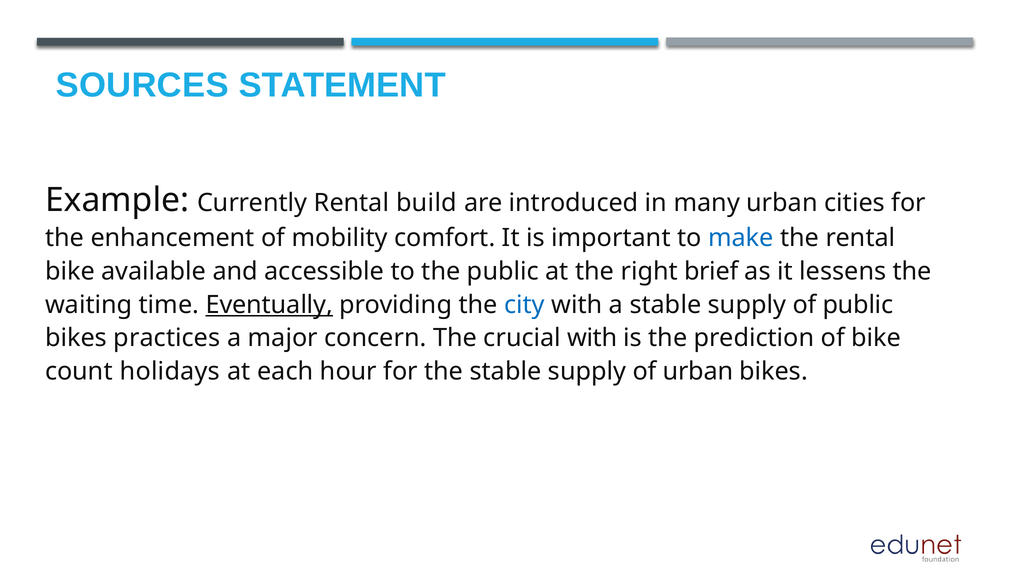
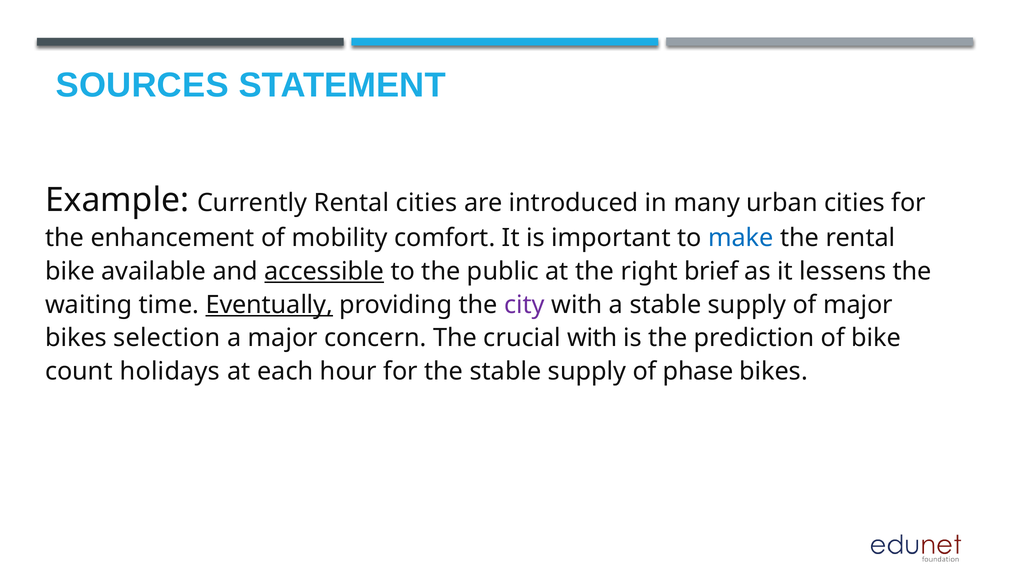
Rental build: build -> cities
accessible underline: none -> present
city colour: blue -> purple
of public: public -> major
practices: practices -> selection
of urban: urban -> phase
